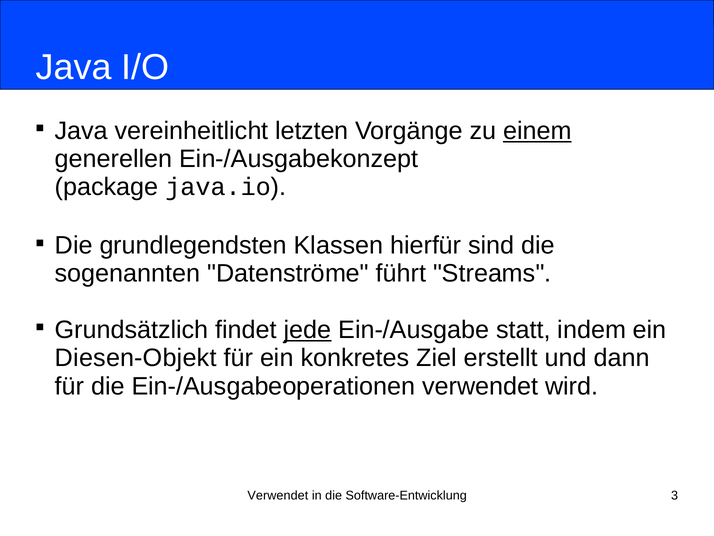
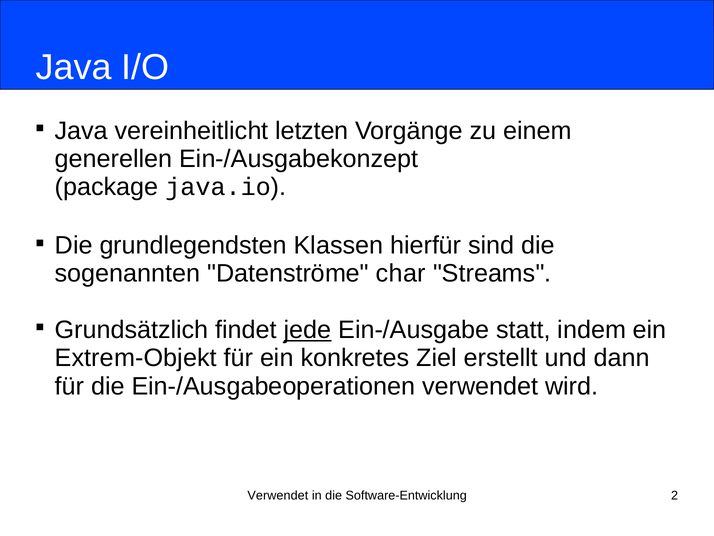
einem underline: present -> none
führt: führt -> char
Diesen-Objekt: Diesen-Objekt -> Extrem-Objekt
3: 3 -> 2
